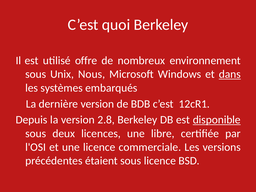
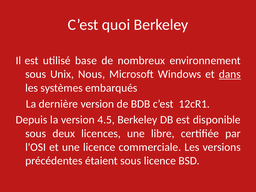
offre: offre -> base
2.8: 2.8 -> 4.5
disponible underline: present -> none
